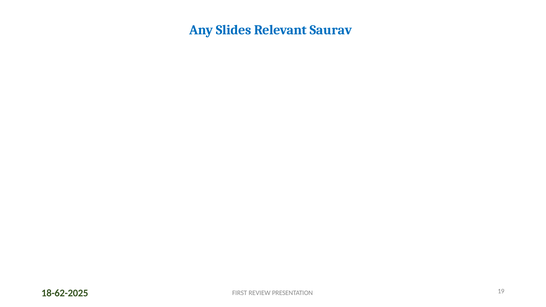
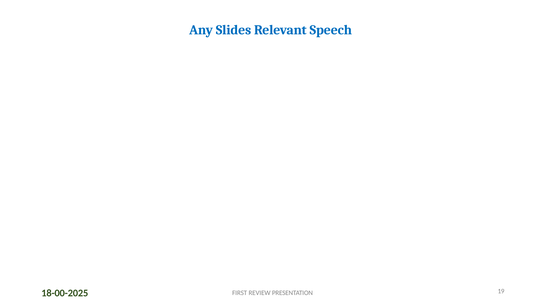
Saurav: Saurav -> Speech
18-62-2025: 18-62-2025 -> 18-00-2025
